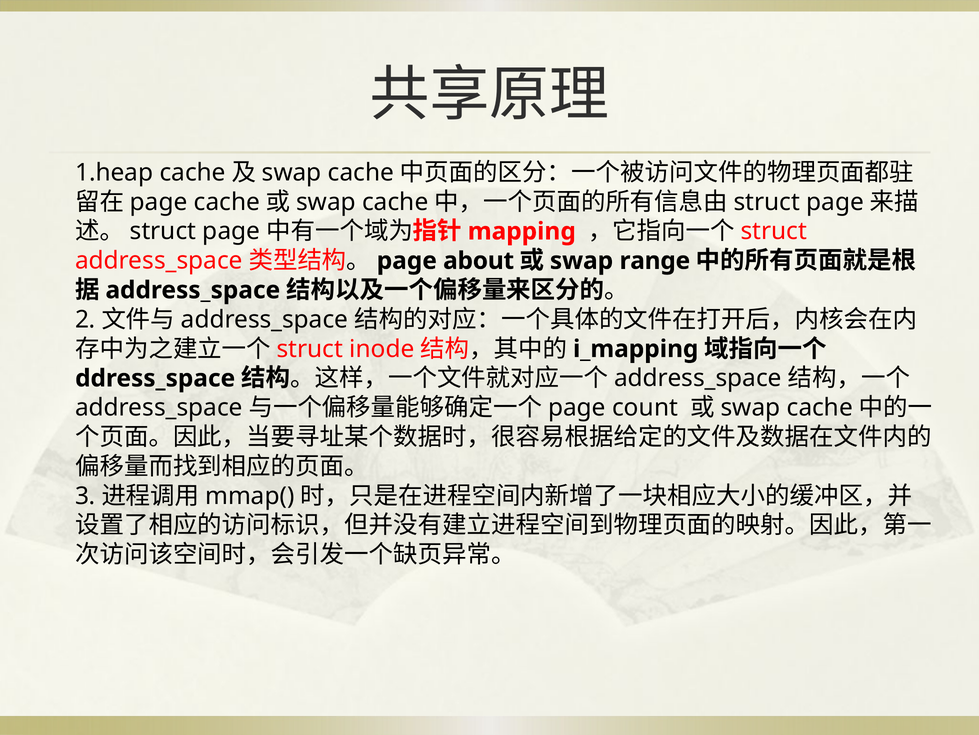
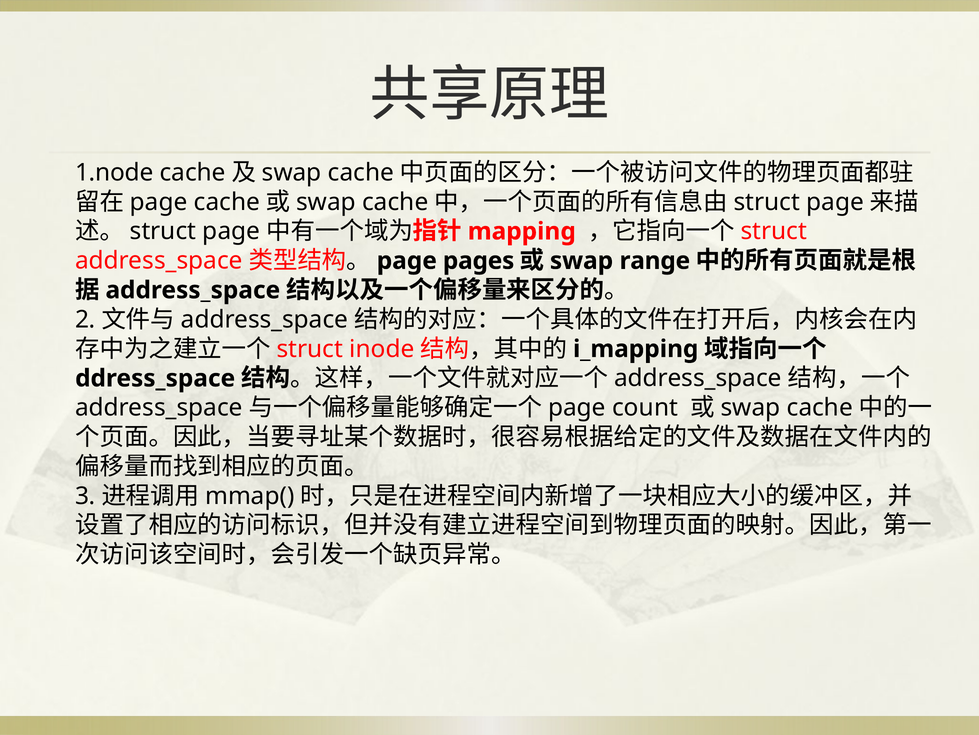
1.heap: 1.heap -> 1.node
about: about -> pages
